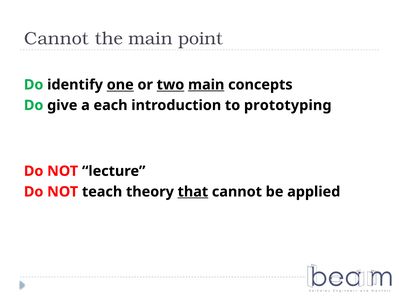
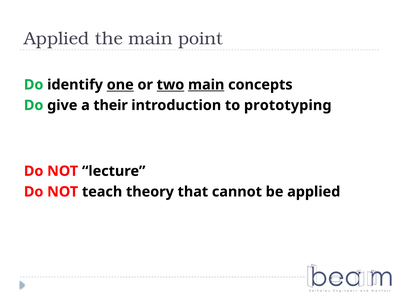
Cannot at (56, 38): Cannot -> Applied
each: each -> their
that underline: present -> none
